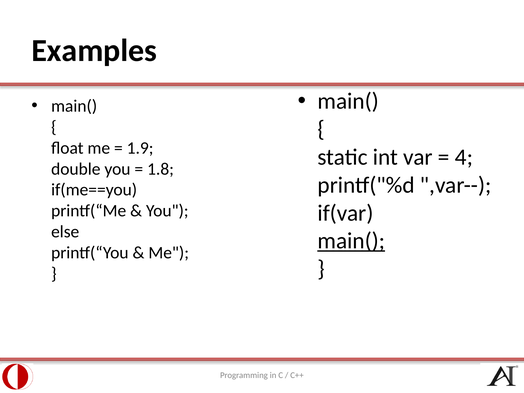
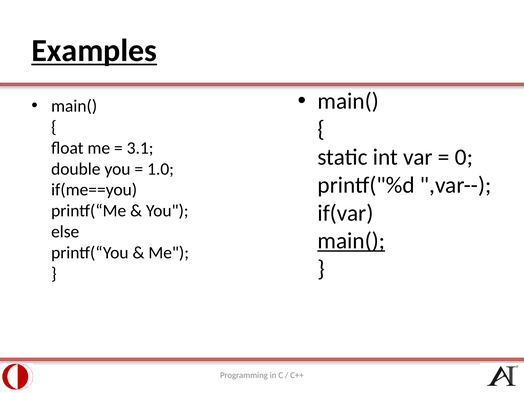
Examples underline: none -> present
1.9: 1.9 -> 3.1
4: 4 -> 0
1.8: 1.8 -> 1.0
